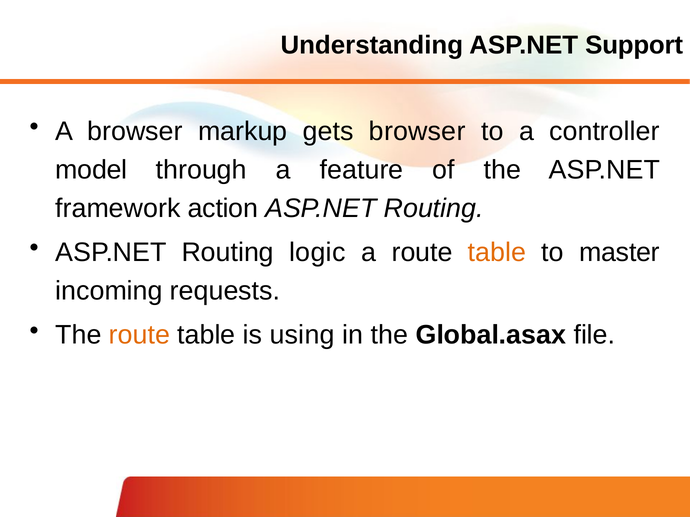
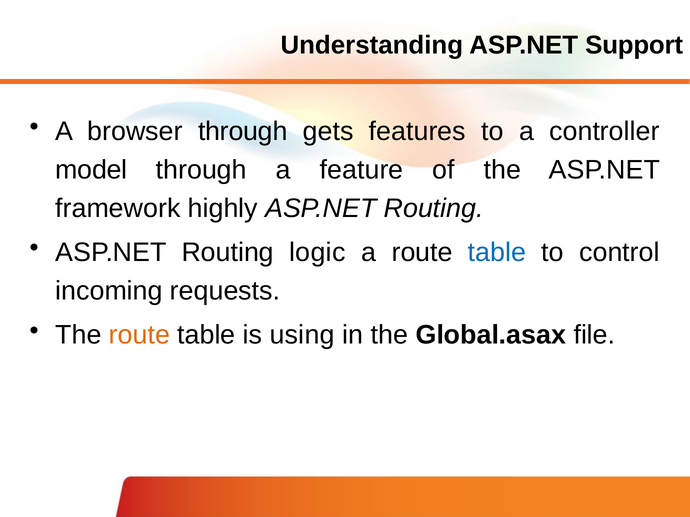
browser markup: markup -> through
gets browser: browser -> features
action: action -> highly
table at (497, 253) colour: orange -> blue
master: master -> control
